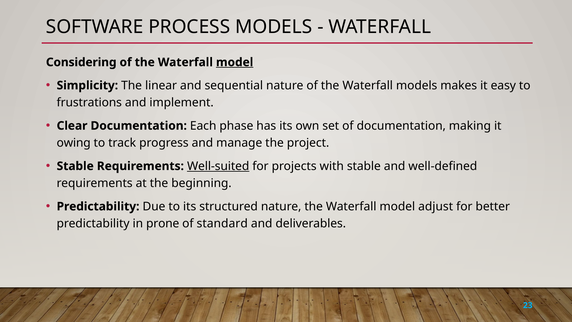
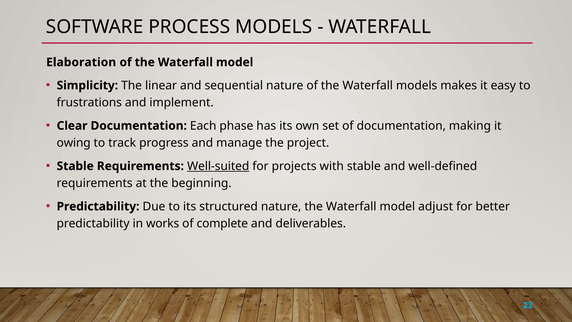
Considering: Considering -> Elaboration
model at (235, 62) underline: present -> none
prone: prone -> works
standard: standard -> complete
